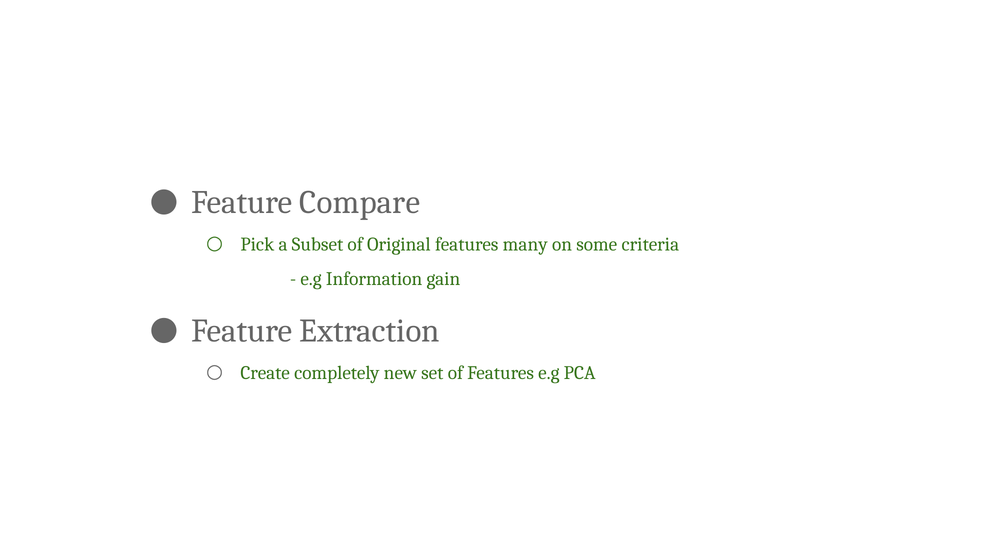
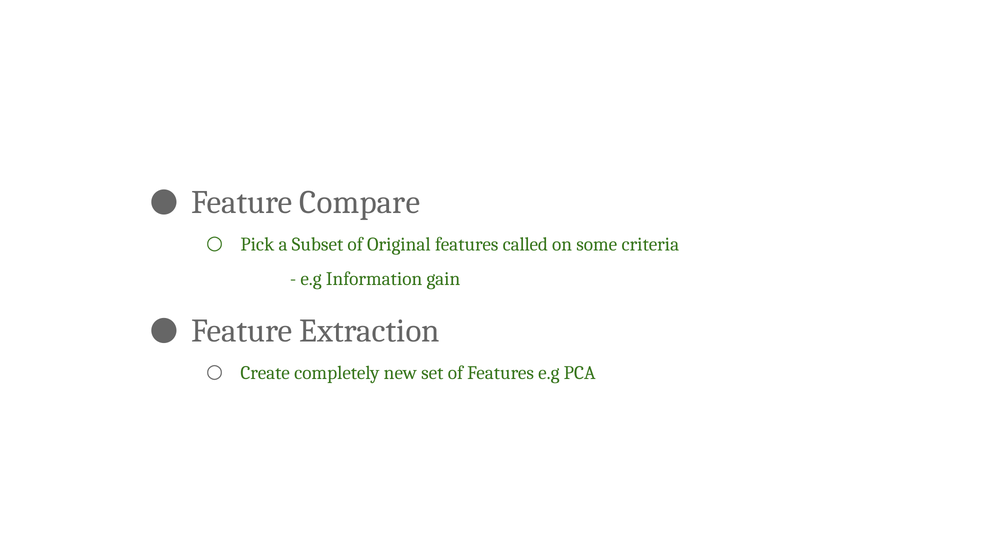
many: many -> called
